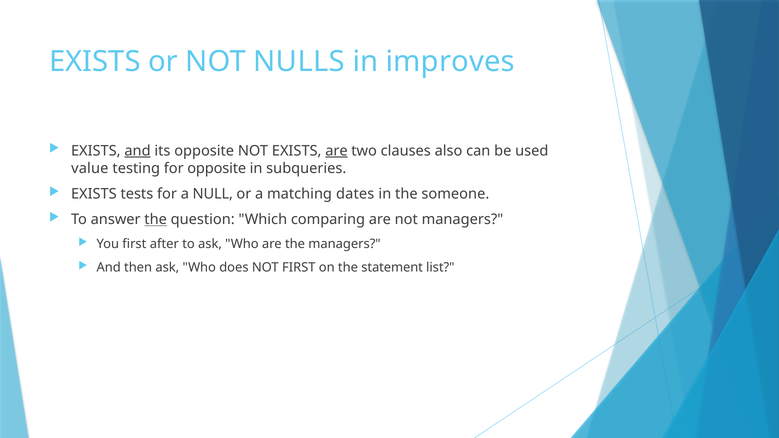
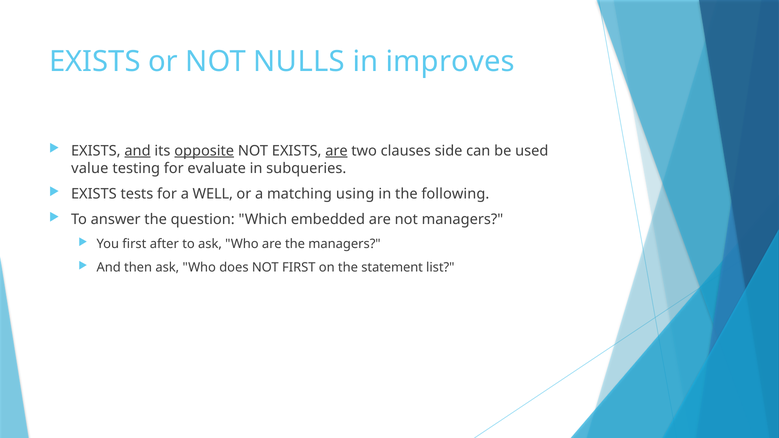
opposite at (204, 151) underline: none -> present
also: also -> side
for opposite: opposite -> evaluate
NULL: NULL -> WELL
dates: dates -> using
someone: someone -> following
the at (156, 220) underline: present -> none
comparing: comparing -> embedded
